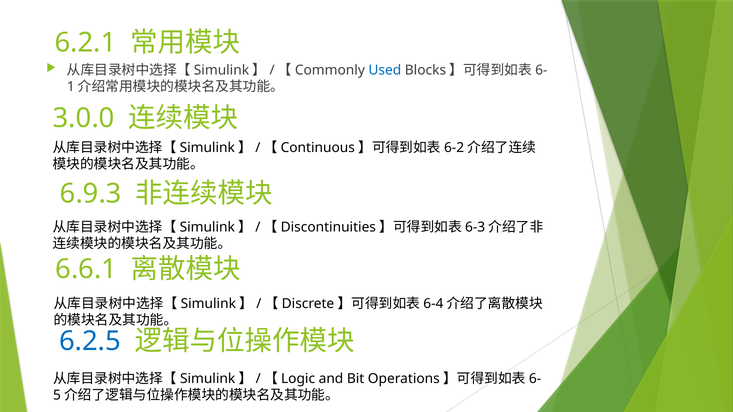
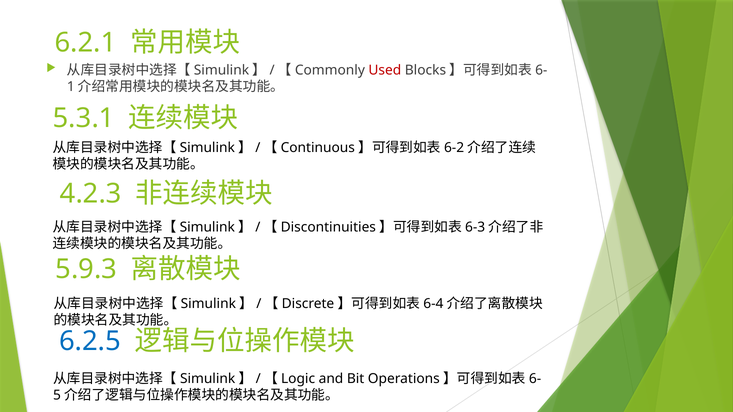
Used colour: blue -> red
3.0.0: 3.0.0 -> 5.3.1
6.9.3: 6.9.3 -> 4.2.3
6.6.1: 6.6.1 -> 5.9.3
